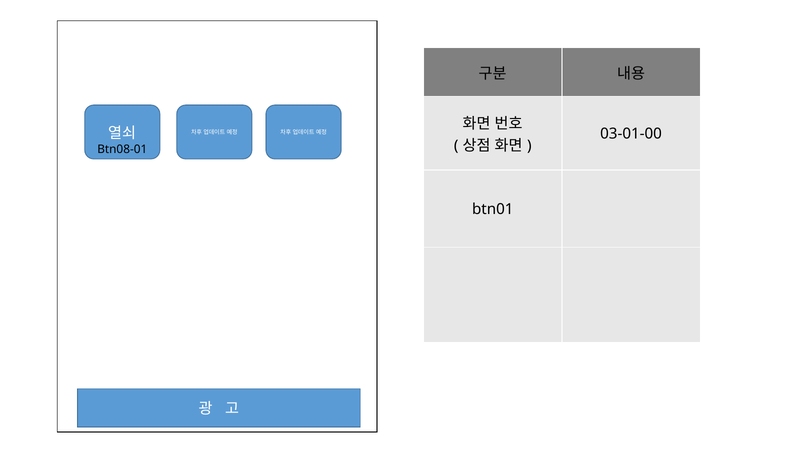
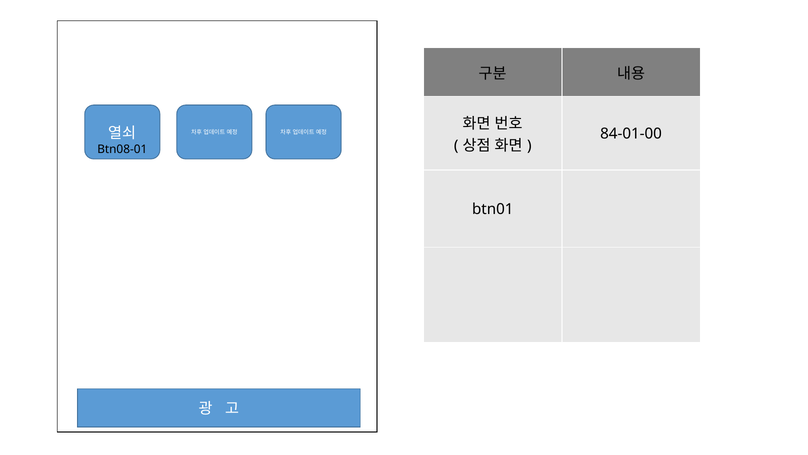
03-01-00: 03-01-00 -> 84-01-00
